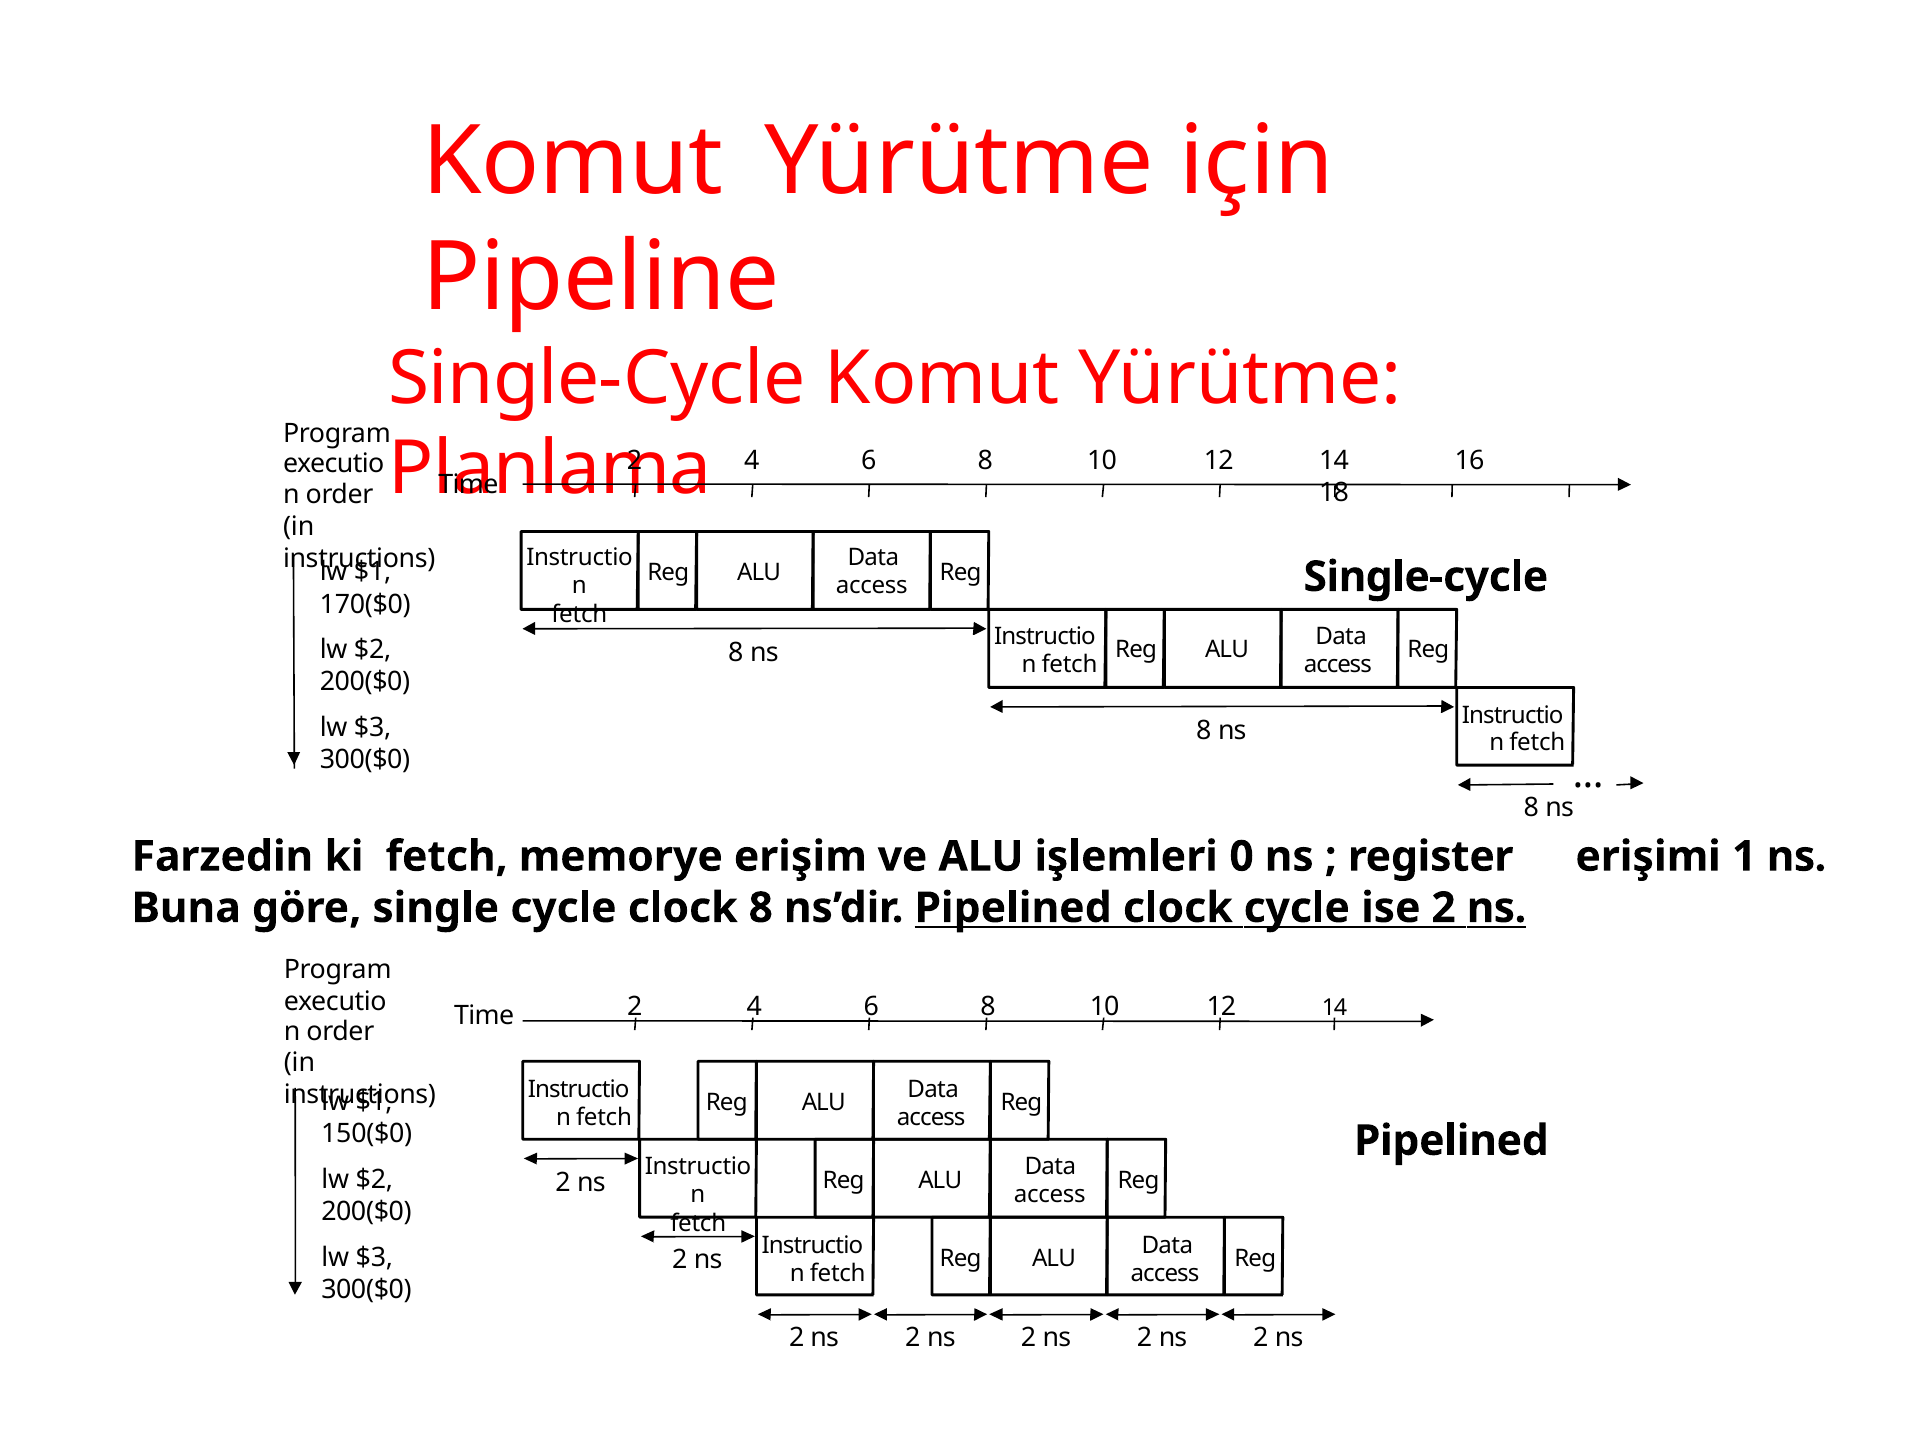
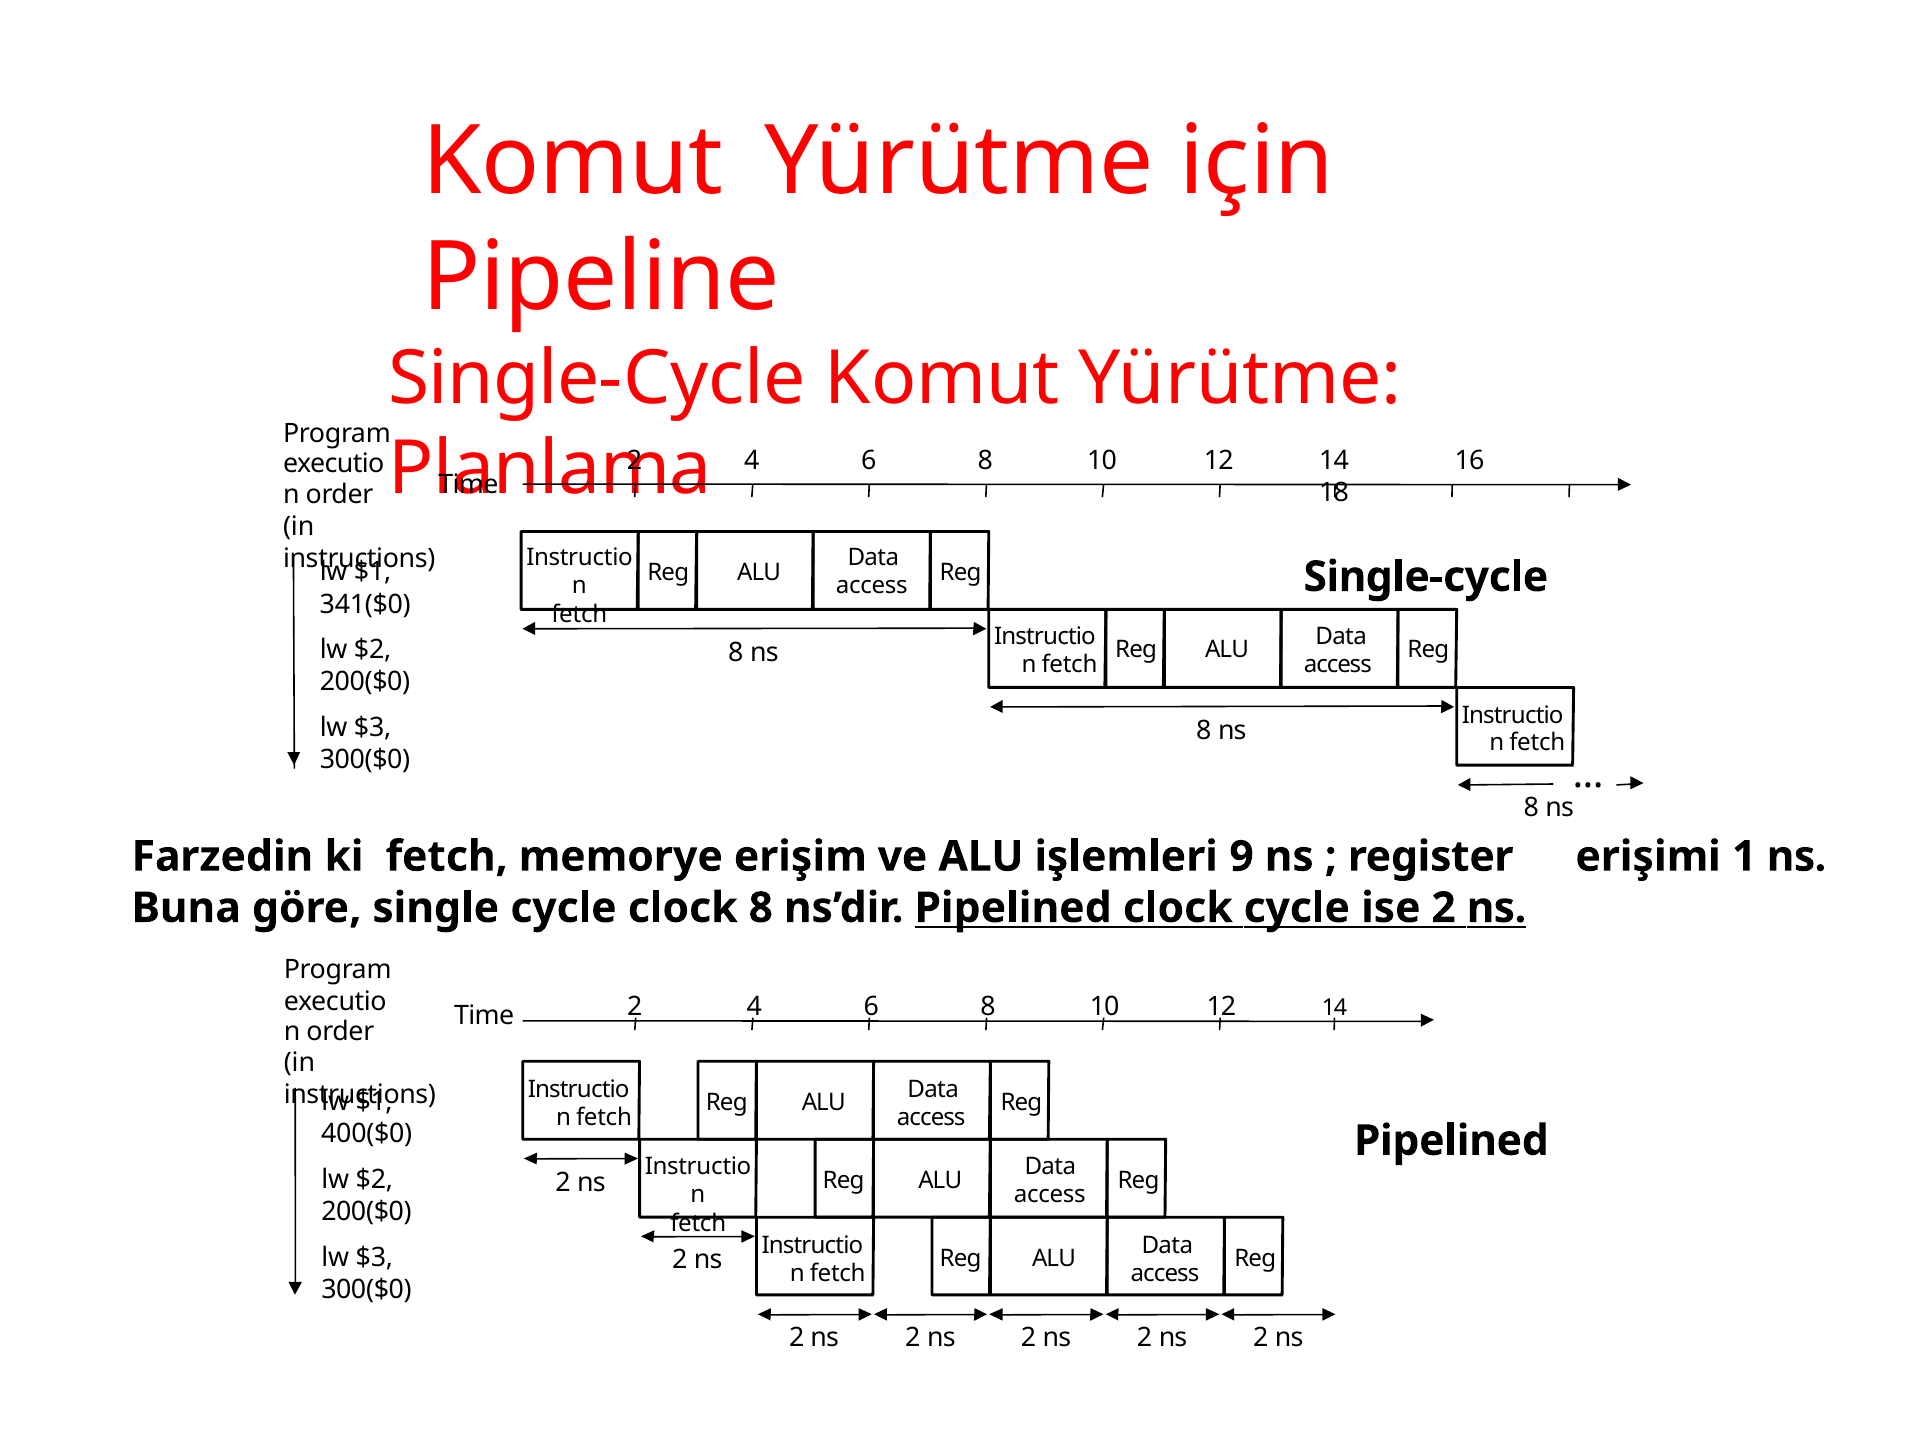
170($0: 170($0 -> 341($0
0: 0 -> 9
150($0: 150($0 -> 400($0
